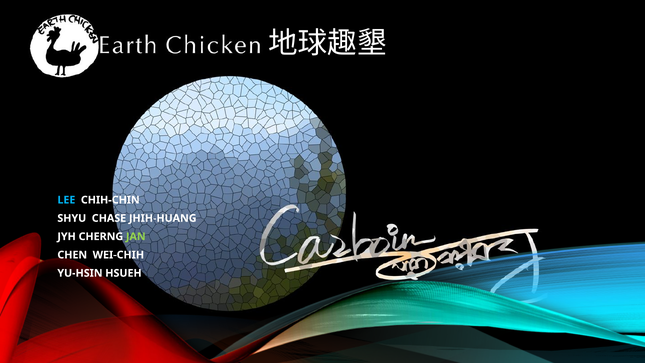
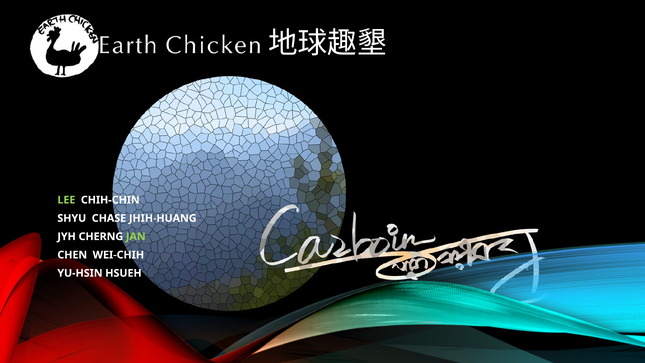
LEE colour: light blue -> light green
